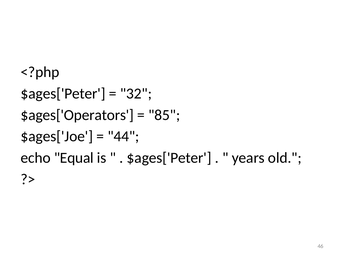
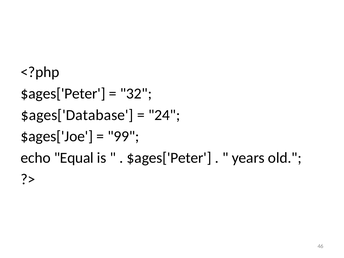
$ages['Operators: $ages['Operators -> $ages['Database
85: 85 -> 24
44: 44 -> 99
